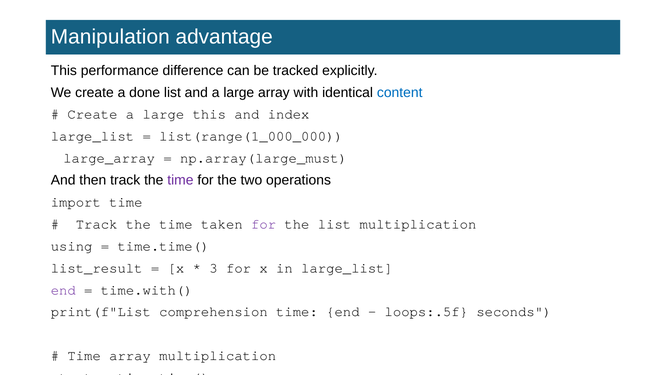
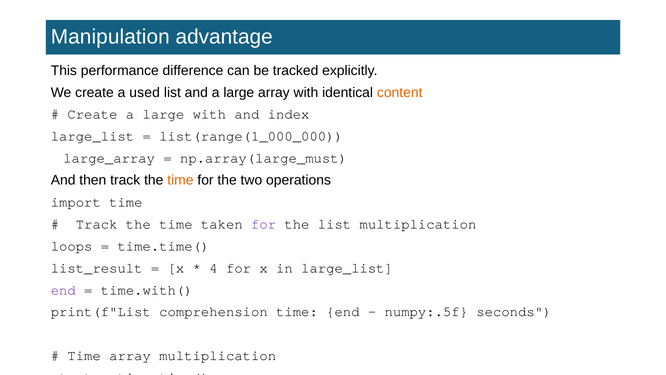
done: done -> used
content colour: blue -> orange
large this: this -> with
time at (180, 180) colour: purple -> orange
using: using -> loops
3: 3 -> 4
loops:.5f: loops:.5f -> numpy:.5f
